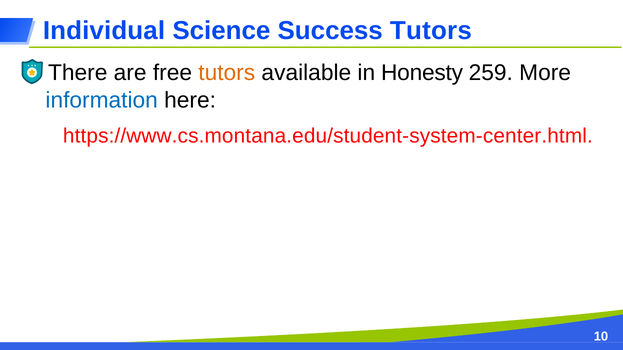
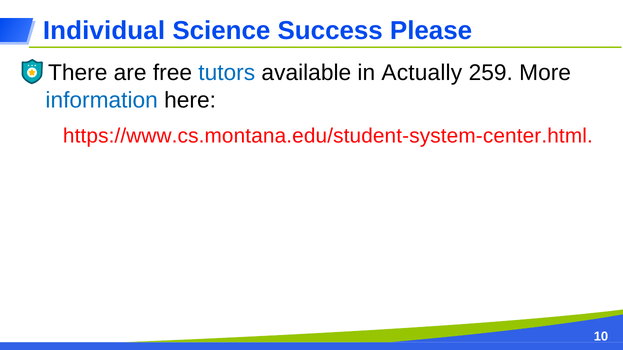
Success Tutors: Tutors -> Please
tutors at (227, 73) colour: orange -> blue
Honesty: Honesty -> Actually
